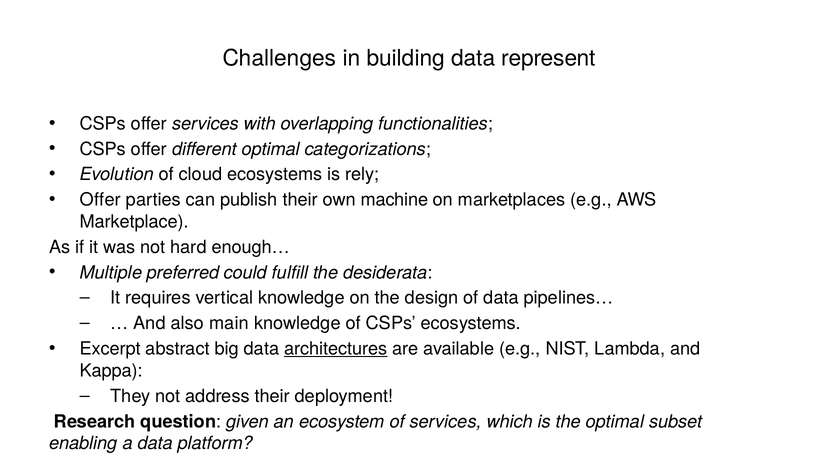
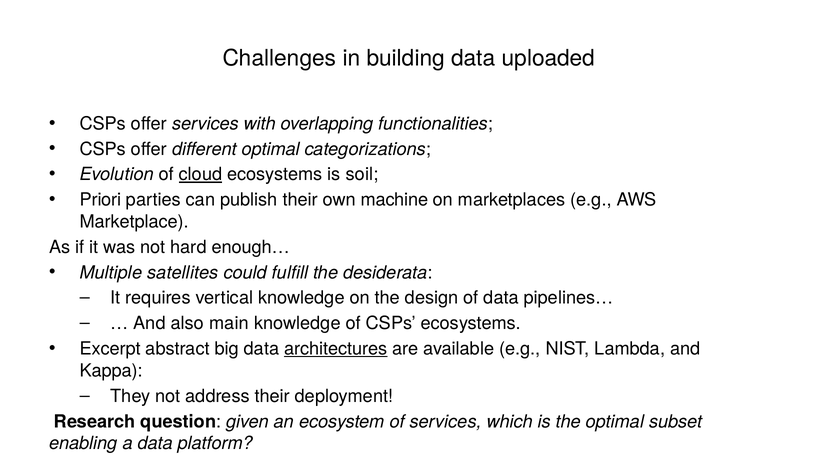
represent: represent -> uploaded
cloud underline: none -> present
rely: rely -> soil
Offer at (100, 200): Offer -> Priori
preferred: preferred -> satellites
